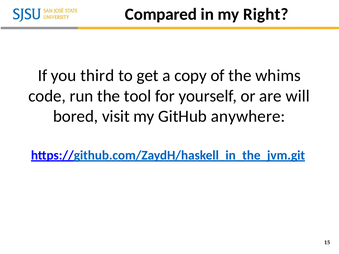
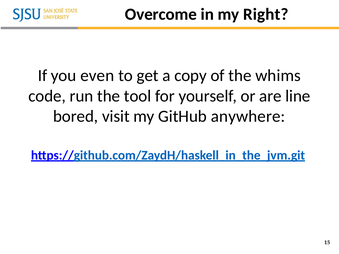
Compared: Compared -> Overcome
third: third -> even
will: will -> line
